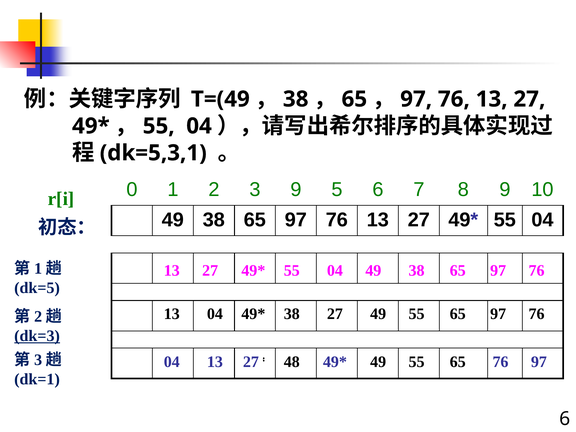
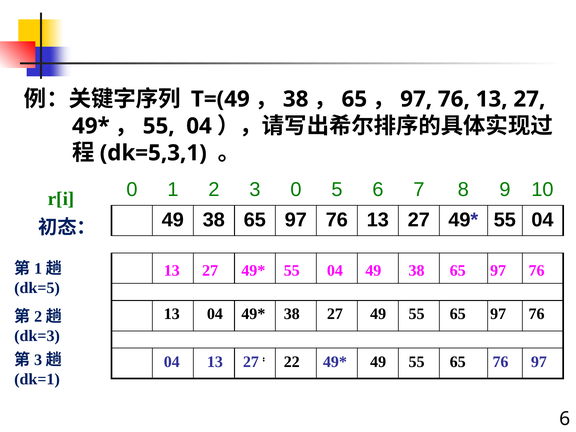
3 9: 9 -> 0
dk=3 underline: present -> none
48: 48 -> 22
